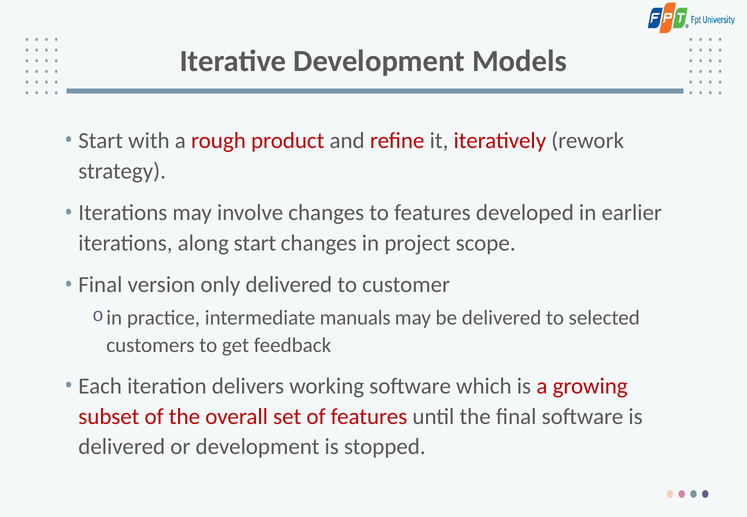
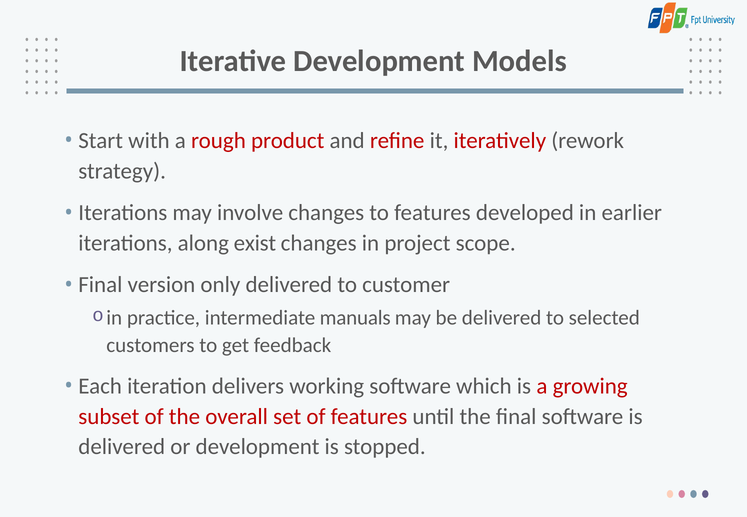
along start: start -> exist
